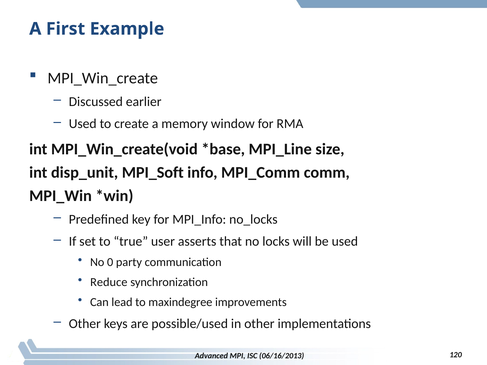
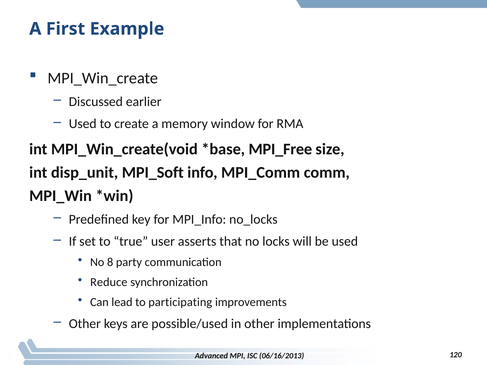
MPI_Line: MPI_Line -> MPI_Free
0: 0 -> 8
maxindegree: maxindegree -> participating
